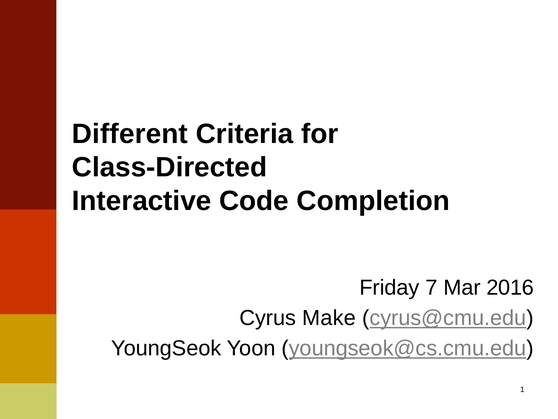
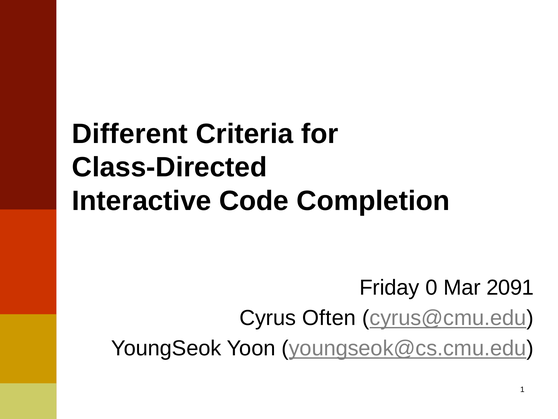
7: 7 -> 0
2016: 2016 -> 2091
Make: Make -> Often
